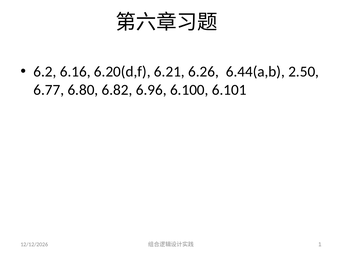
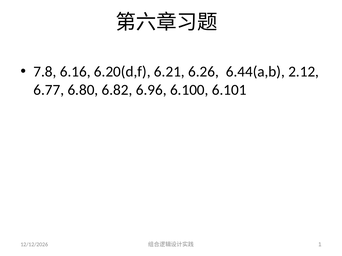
6.2: 6.2 -> 7.8
2.50: 2.50 -> 2.12
